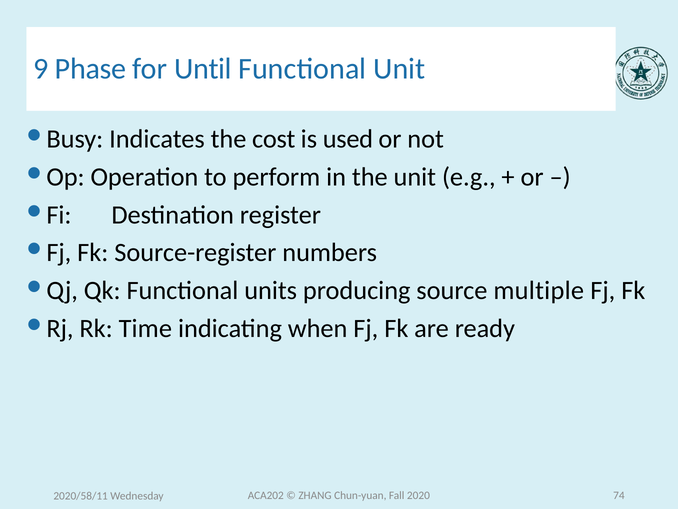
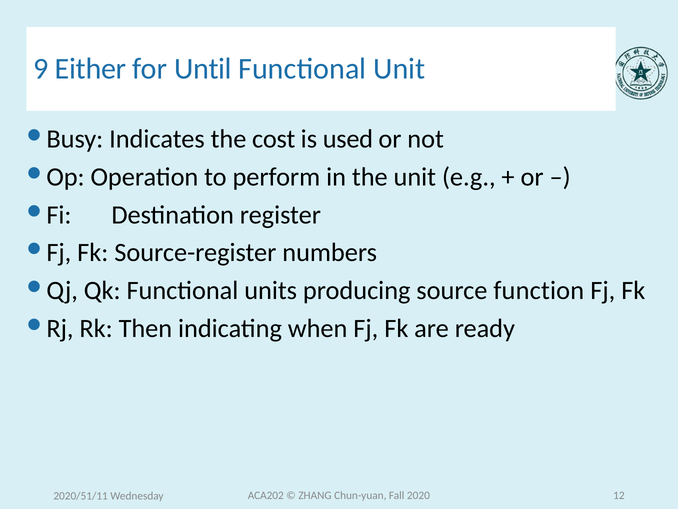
Phase: Phase -> Either
multiple: multiple -> function
Time: Time -> Then
74: 74 -> 12
2020/58/11: 2020/58/11 -> 2020/51/11
